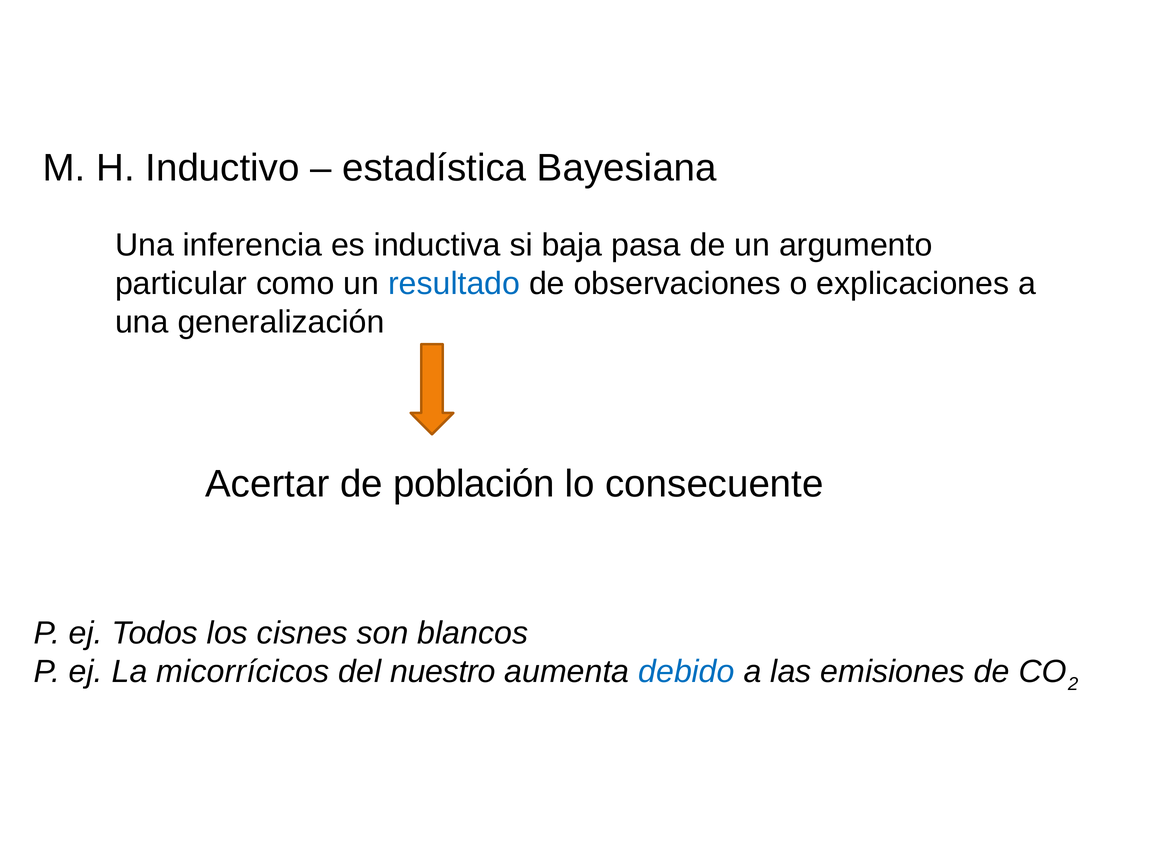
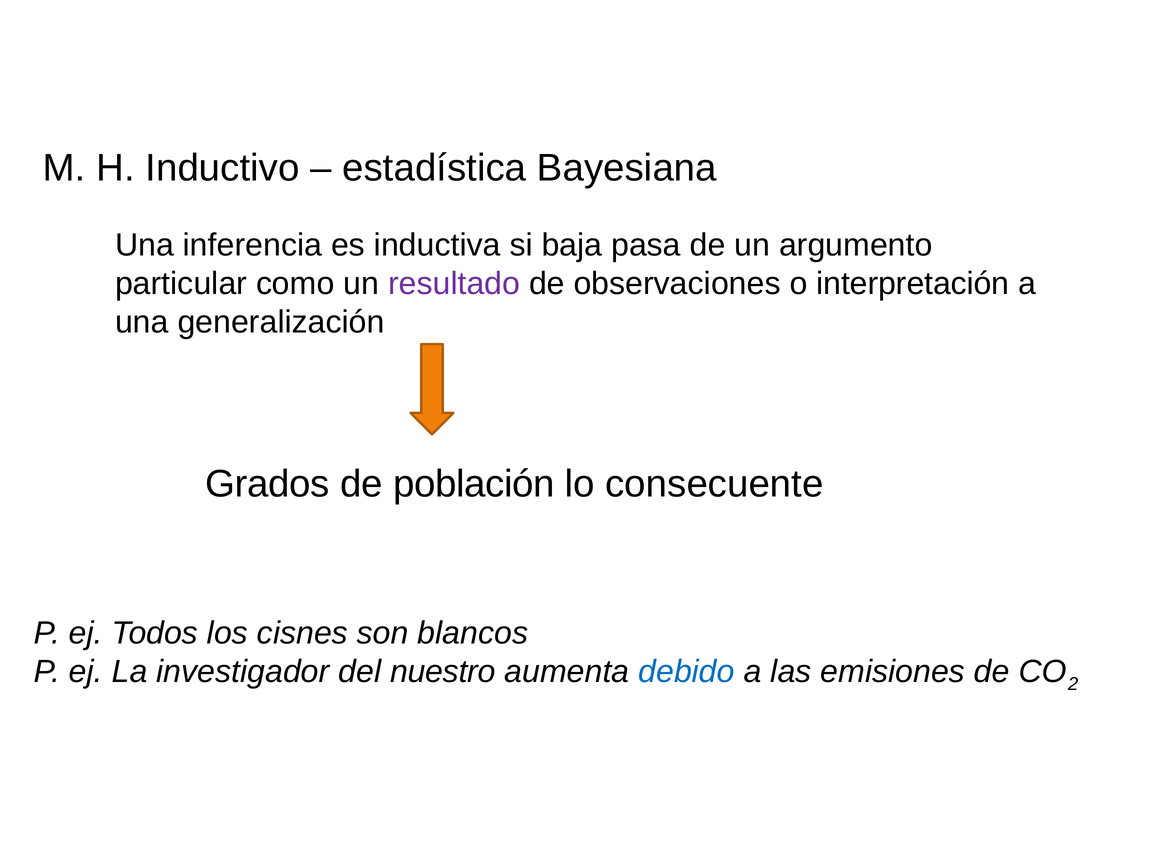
resultado colour: blue -> purple
explicaciones: explicaciones -> interpretación
Acertar: Acertar -> Grados
micorrícicos: micorrícicos -> investigador
